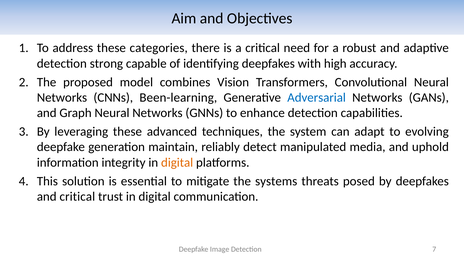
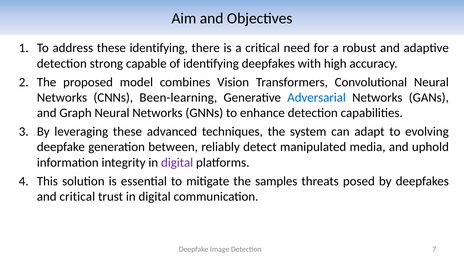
these categories: categories -> identifying
maintain: maintain -> between
digital at (177, 163) colour: orange -> purple
systems: systems -> samples
